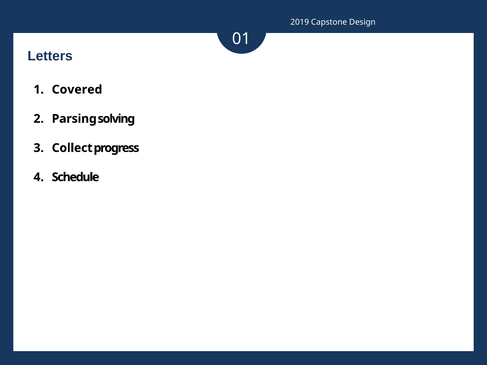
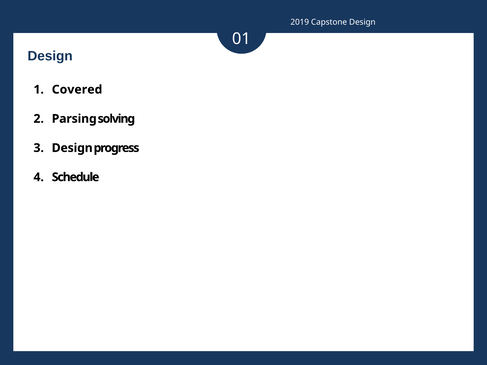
Letters at (50, 56): Letters -> Design
Collect at (72, 148): Collect -> Design
